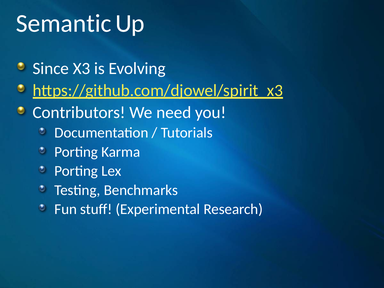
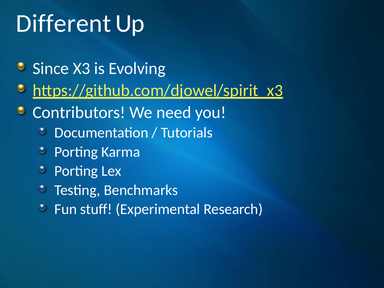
Semantic: Semantic -> Different
